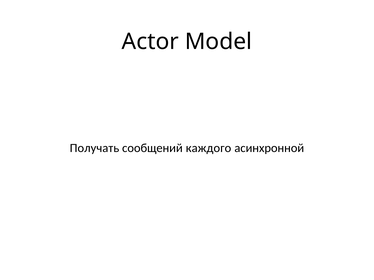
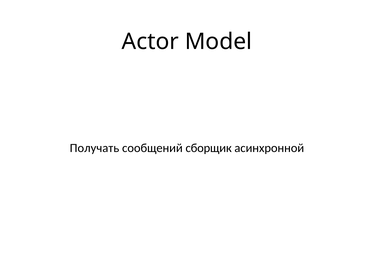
каждого: каждого -> сборщик
